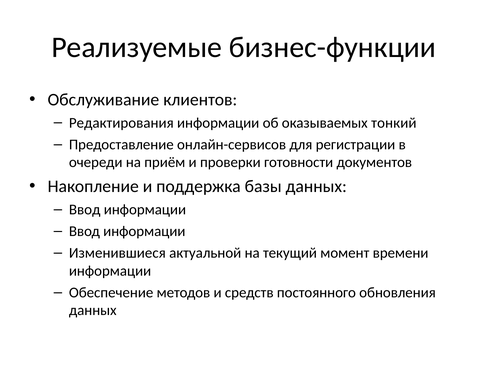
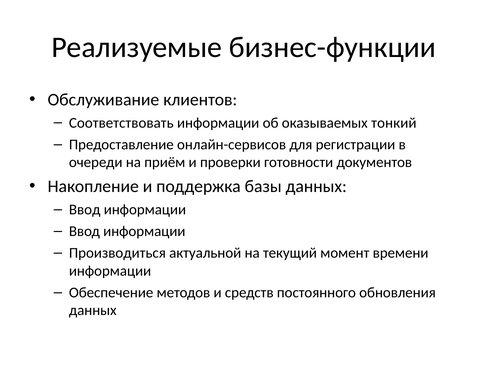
Редактирования: Редактирования -> Соответствовать
Изменившиеся: Изменившиеся -> Производиться
